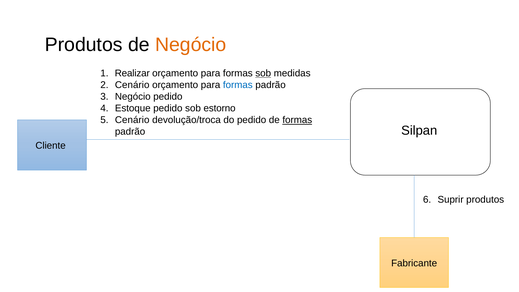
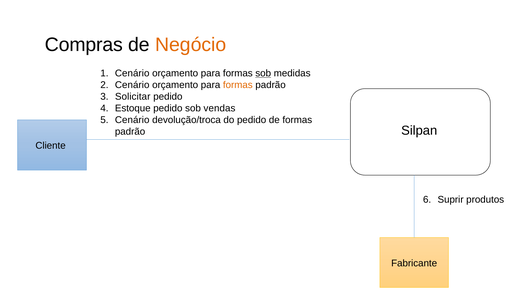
Produtos at (84, 45): Produtos -> Compras
Realizar at (132, 73): Realizar -> Cenário
formas at (238, 85) colour: blue -> orange
Negócio at (133, 97): Negócio -> Solicitar
estorno: estorno -> vendas
formas at (297, 120) underline: present -> none
